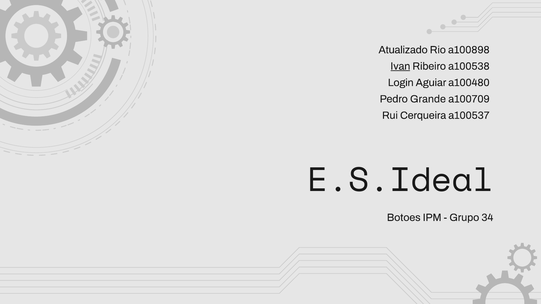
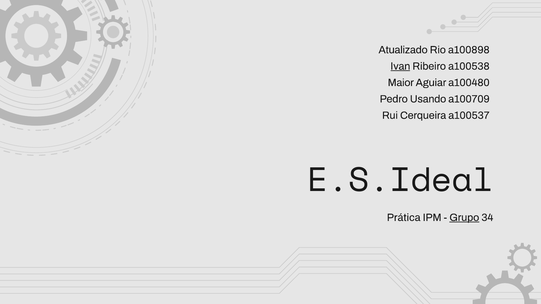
Login: Login -> Maior
Grande: Grande -> Usando
Botoes: Botoes -> Prática
Grupo underline: none -> present
